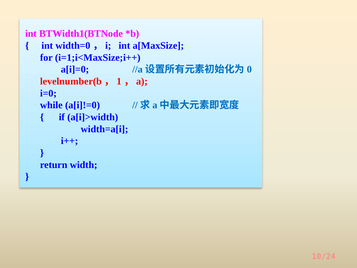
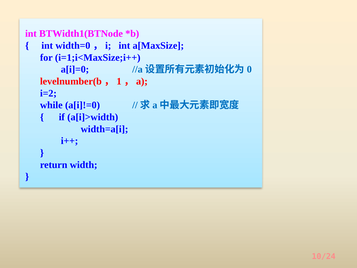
i=0: i=0 -> i=2
